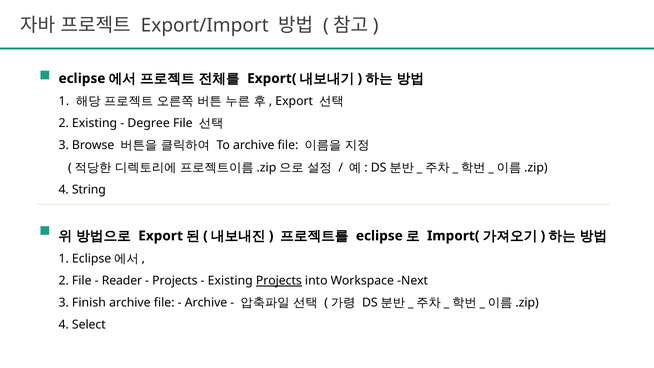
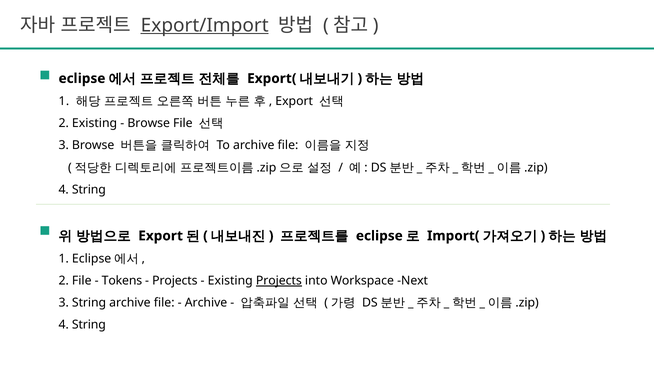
Export/Import underline: none -> present
Degree at (149, 123): Degree -> Browse
Reader: Reader -> Tokens
Finish at (89, 303): Finish -> String
Select at (89, 325): Select -> String
